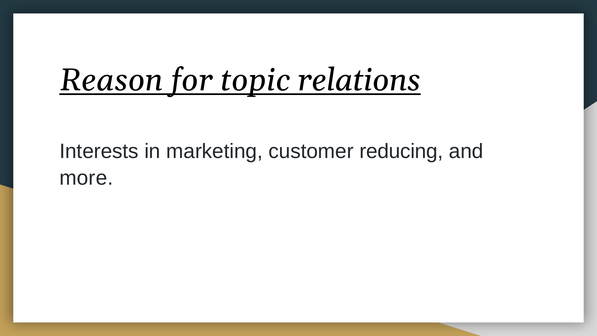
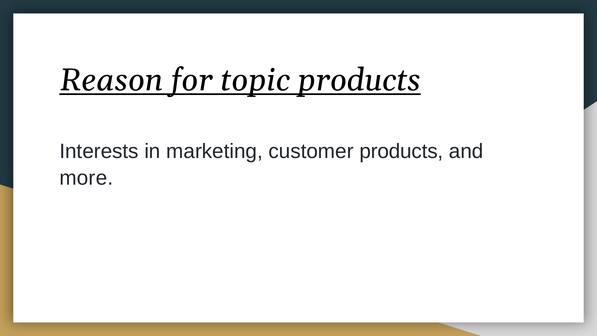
topic relations: relations -> products
customer reducing: reducing -> products
